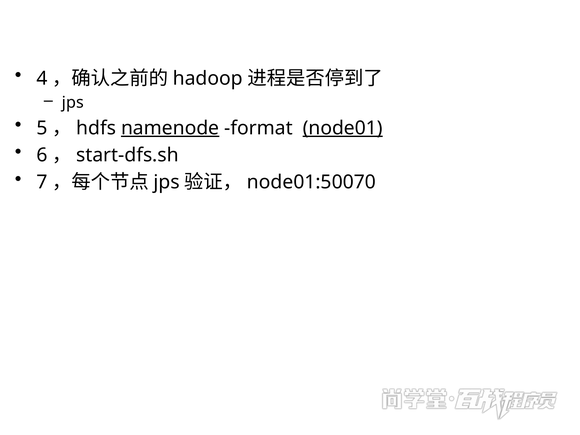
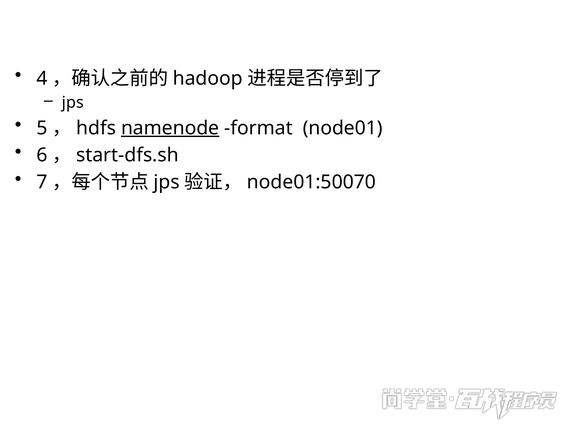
node01 underline: present -> none
